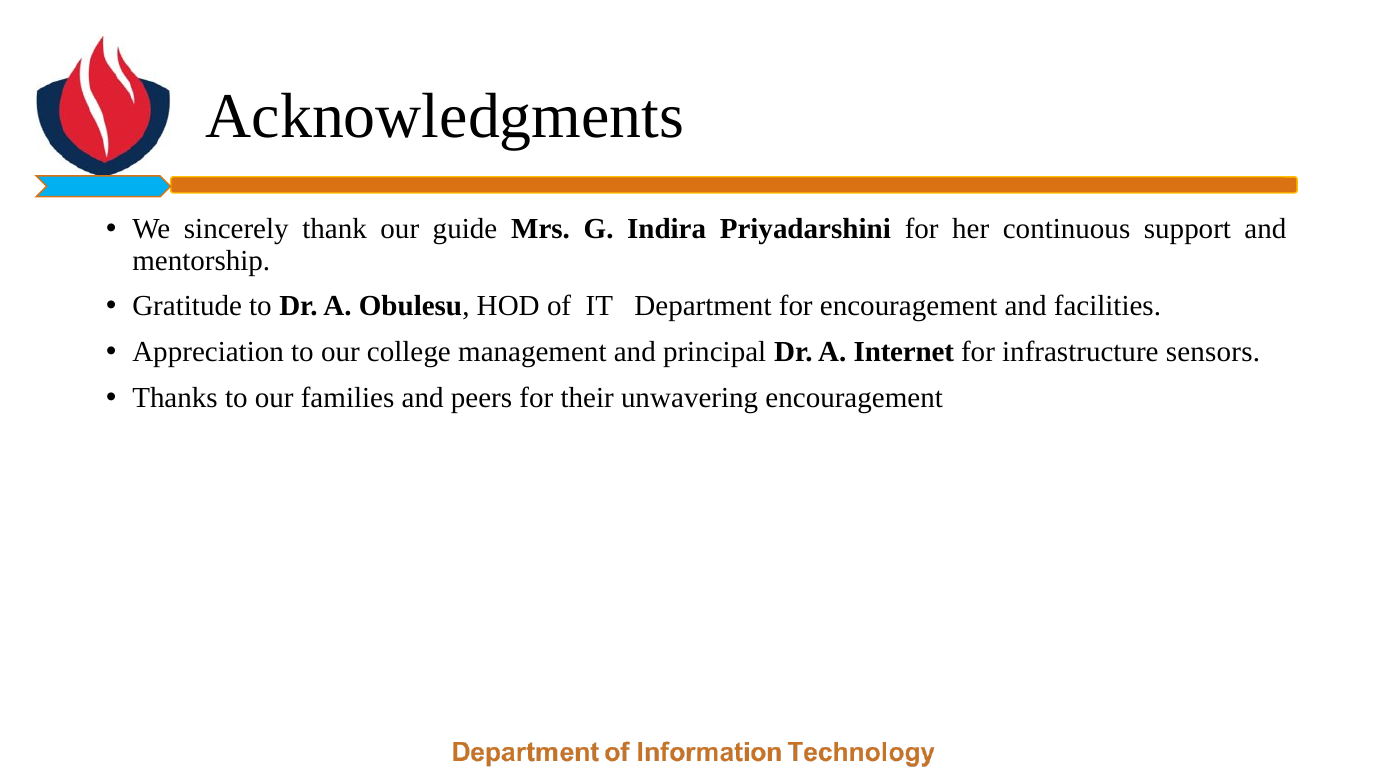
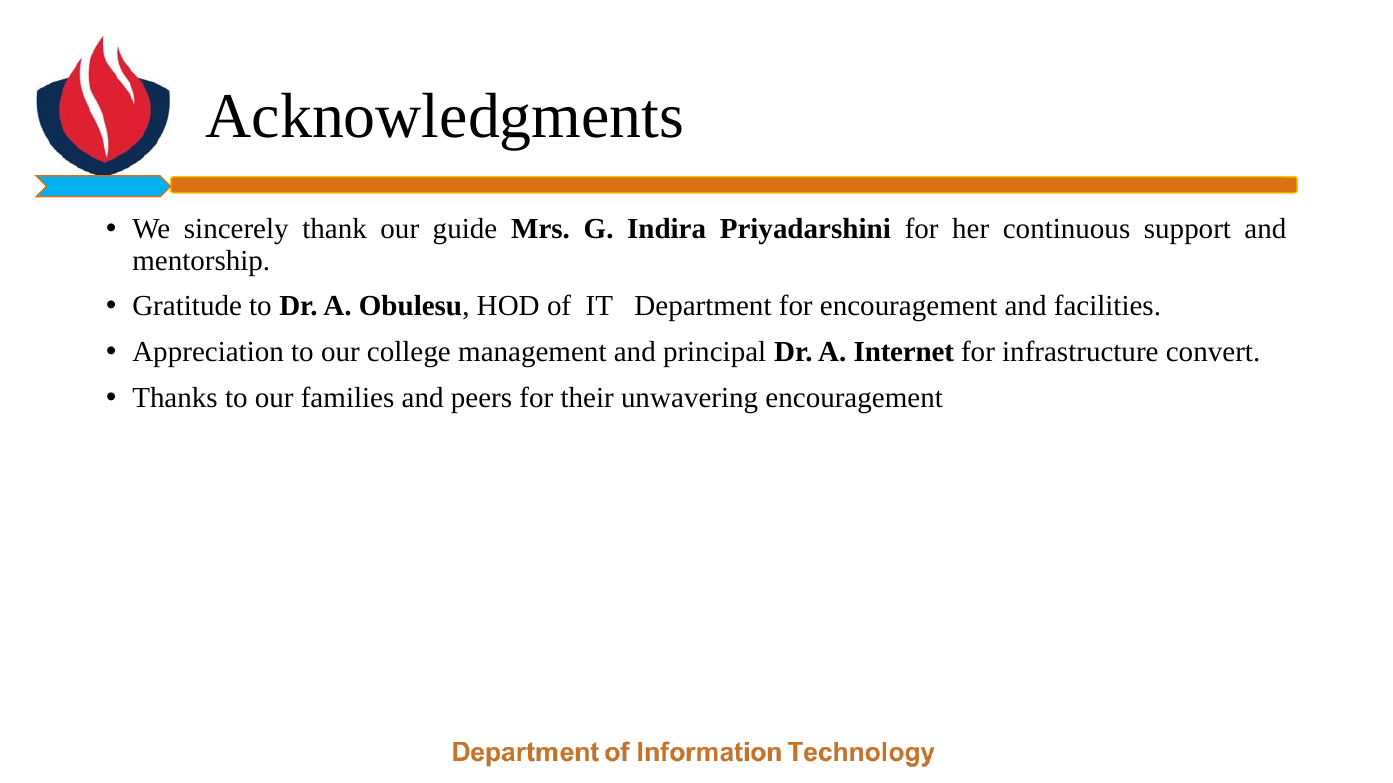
sensors: sensors -> convert
